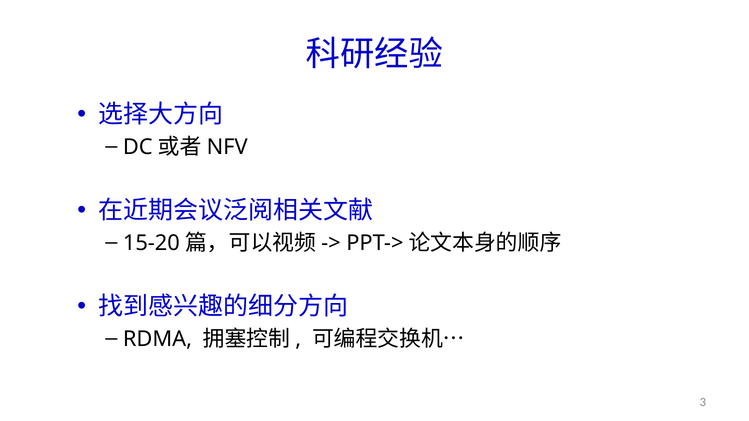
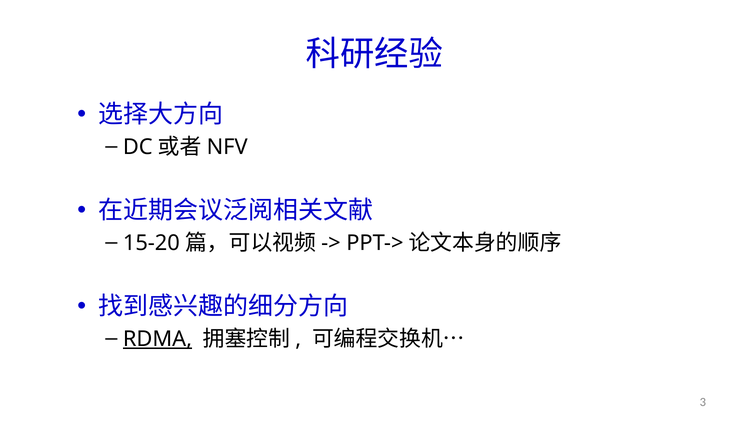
RDMA underline: none -> present
